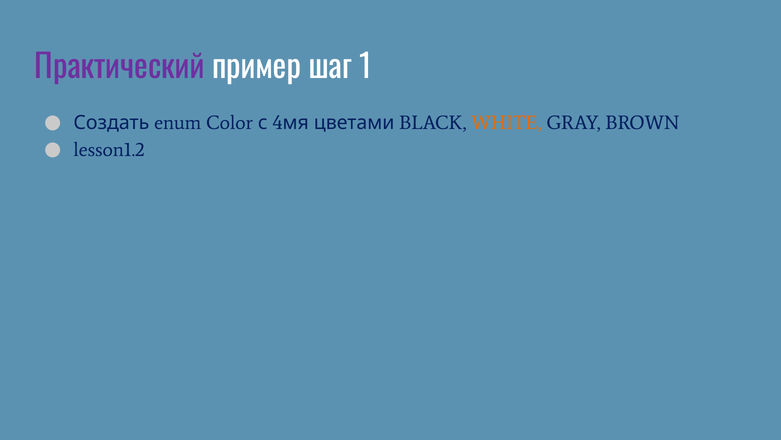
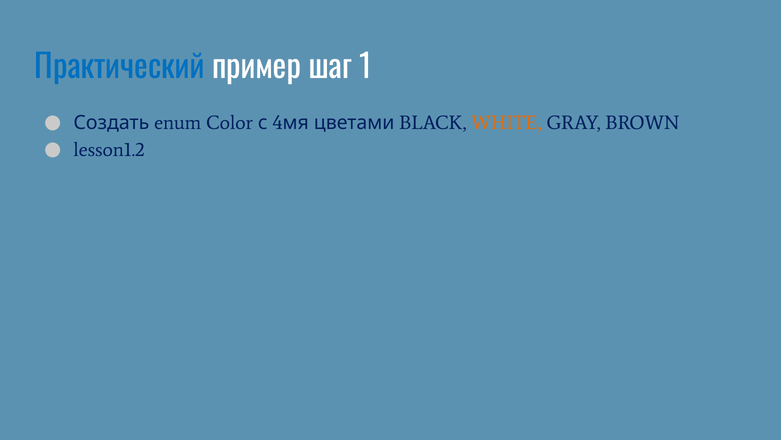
Практический colour: purple -> blue
